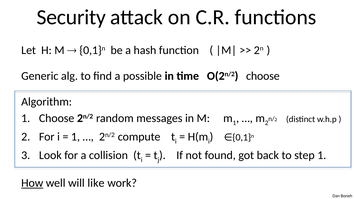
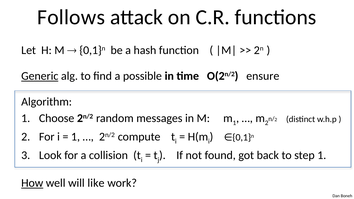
Security: Security -> Follows
Generic underline: none -> present
O(2n/2 choose: choose -> ensure
